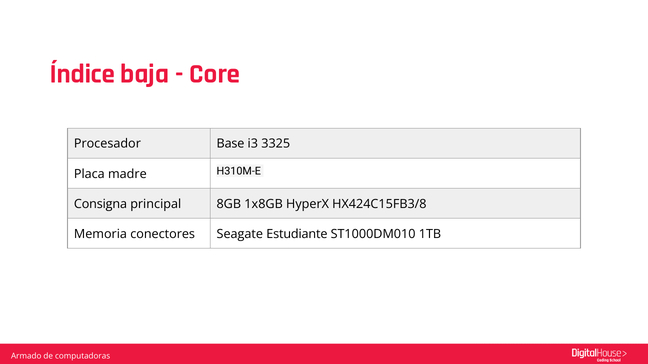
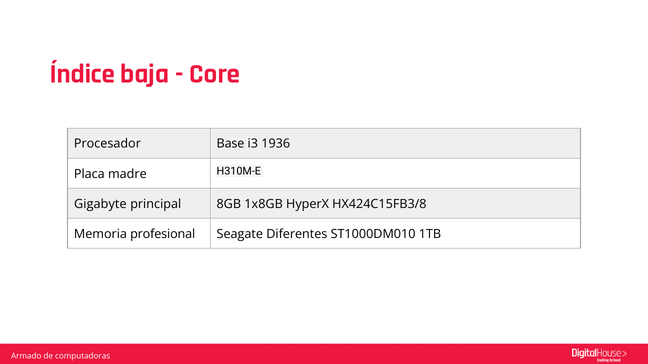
3325: 3325 -> 1936
Consigna: Consigna -> Gigabyte
conectores: conectores -> profesional
Estudiante: Estudiante -> Diferentes
